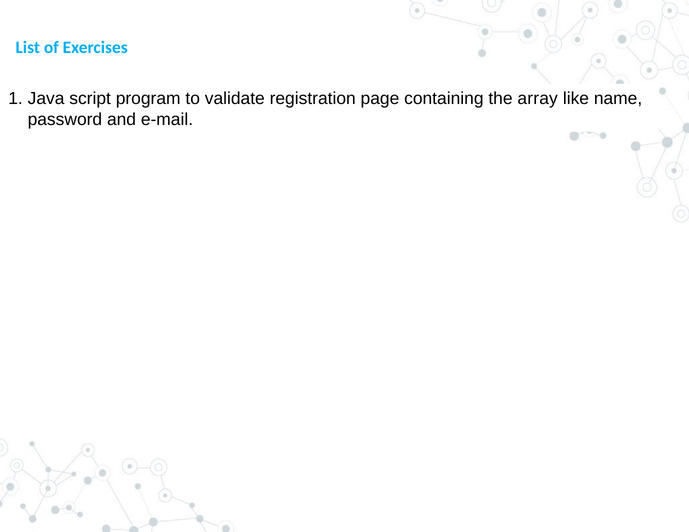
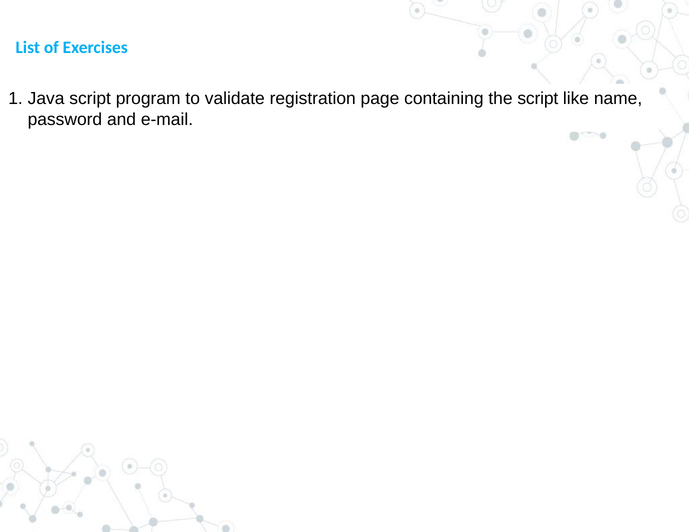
the array: array -> script
